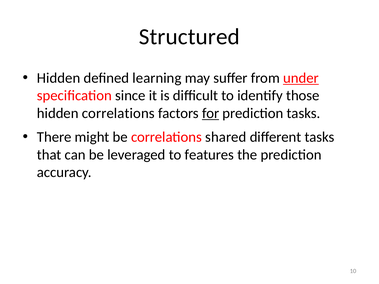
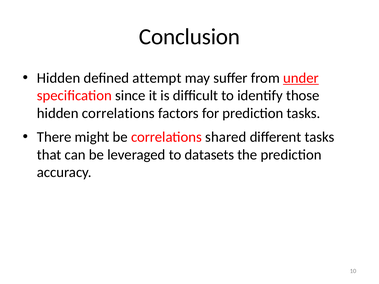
Structured: Structured -> Conclusion
learning: learning -> attempt
for underline: present -> none
features: features -> datasets
